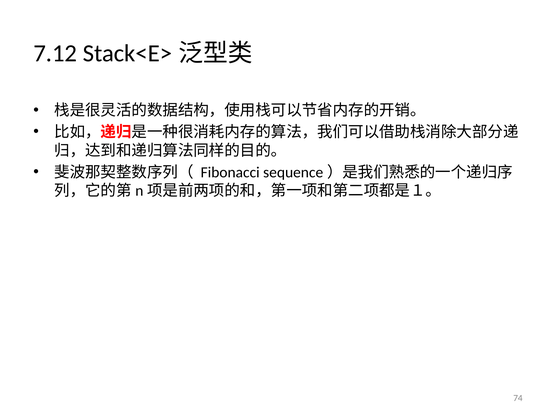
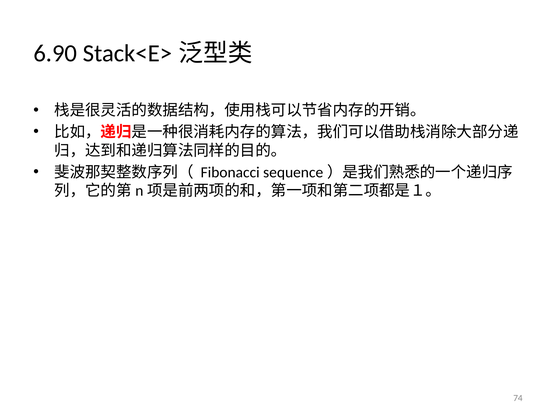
7.12: 7.12 -> 6.90
